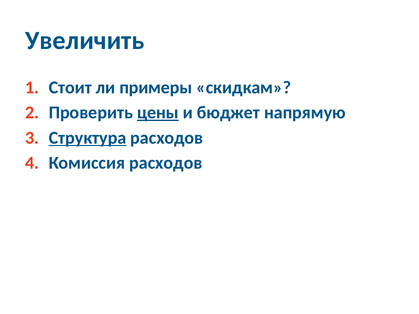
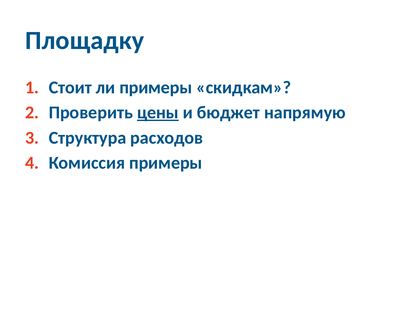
Увеличить: Увеличить -> Площадку
Структура underline: present -> none
Комиссия расходов: расходов -> примеры
